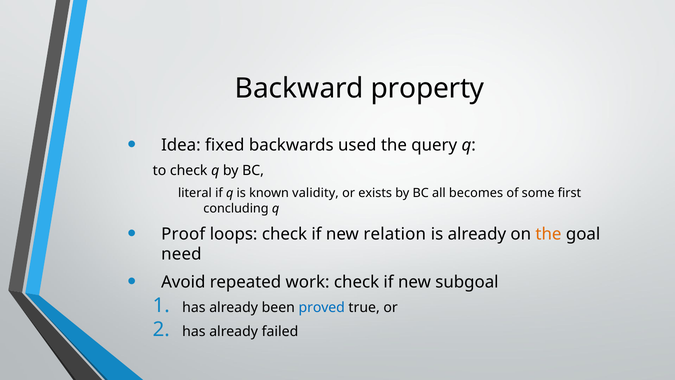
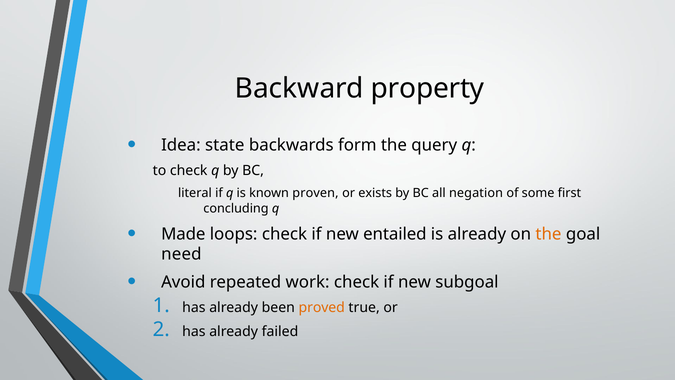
fixed: fixed -> state
used: used -> form
validity: validity -> proven
becomes: becomes -> negation
Proof: Proof -> Made
relation: relation -> entailed
proved colour: blue -> orange
